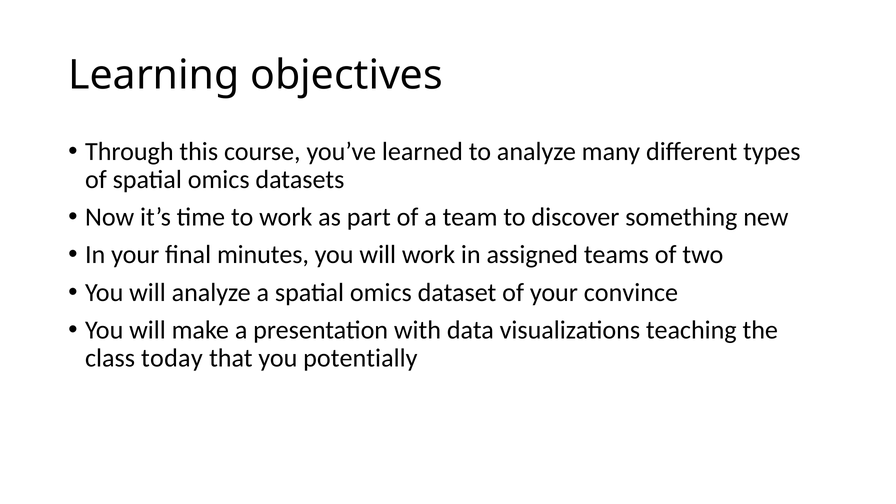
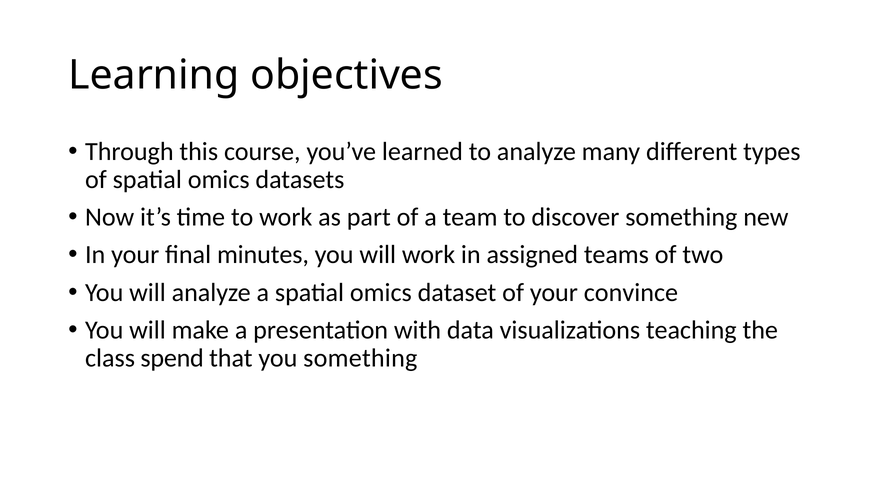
today: today -> spend
you potentially: potentially -> something
